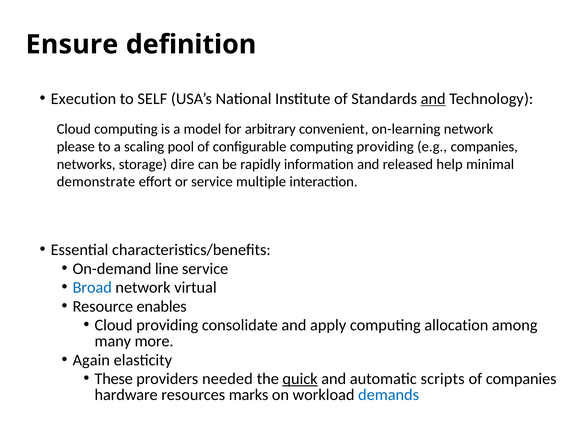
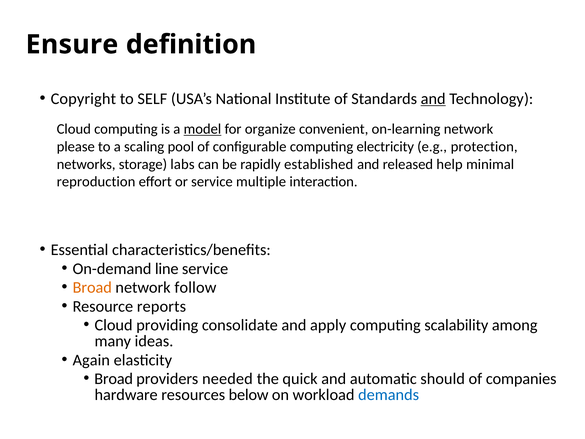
Execution: Execution -> Copyright
model underline: none -> present
arbitrary: arbitrary -> organize
computing providing: providing -> electricity
e.g companies: companies -> protection
dire: dire -> labs
information: information -> established
demonstrate: demonstrate -> reproduction
Broad at (92, 287) colour: blue -> orange
virtual: virtual -> follow
enables: enables -> reports
allocation: allocation -> scalability
more: more -> ideas
These at (114, 379): These -> Broad
quick underline: present -> none
scripts: scripts -> should
marks: marks -> below
